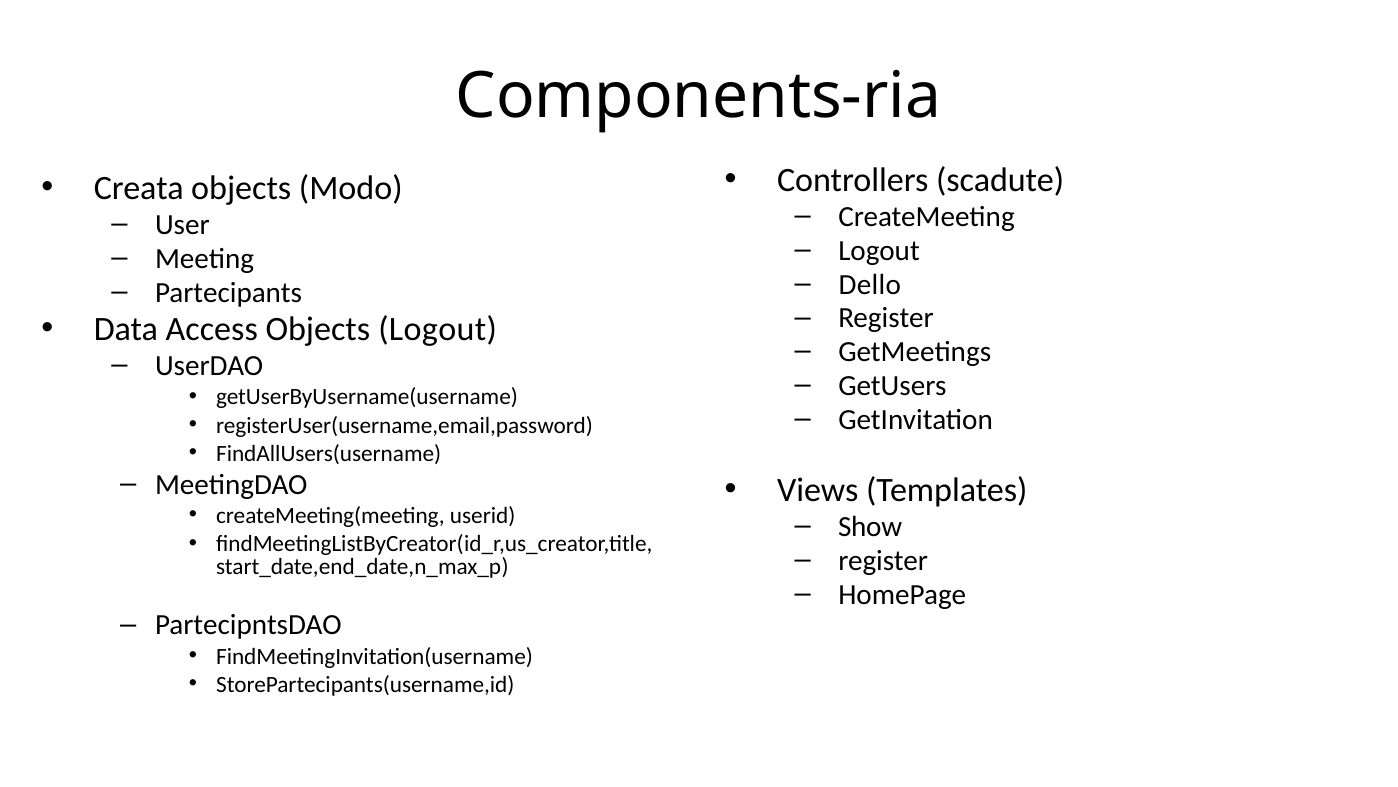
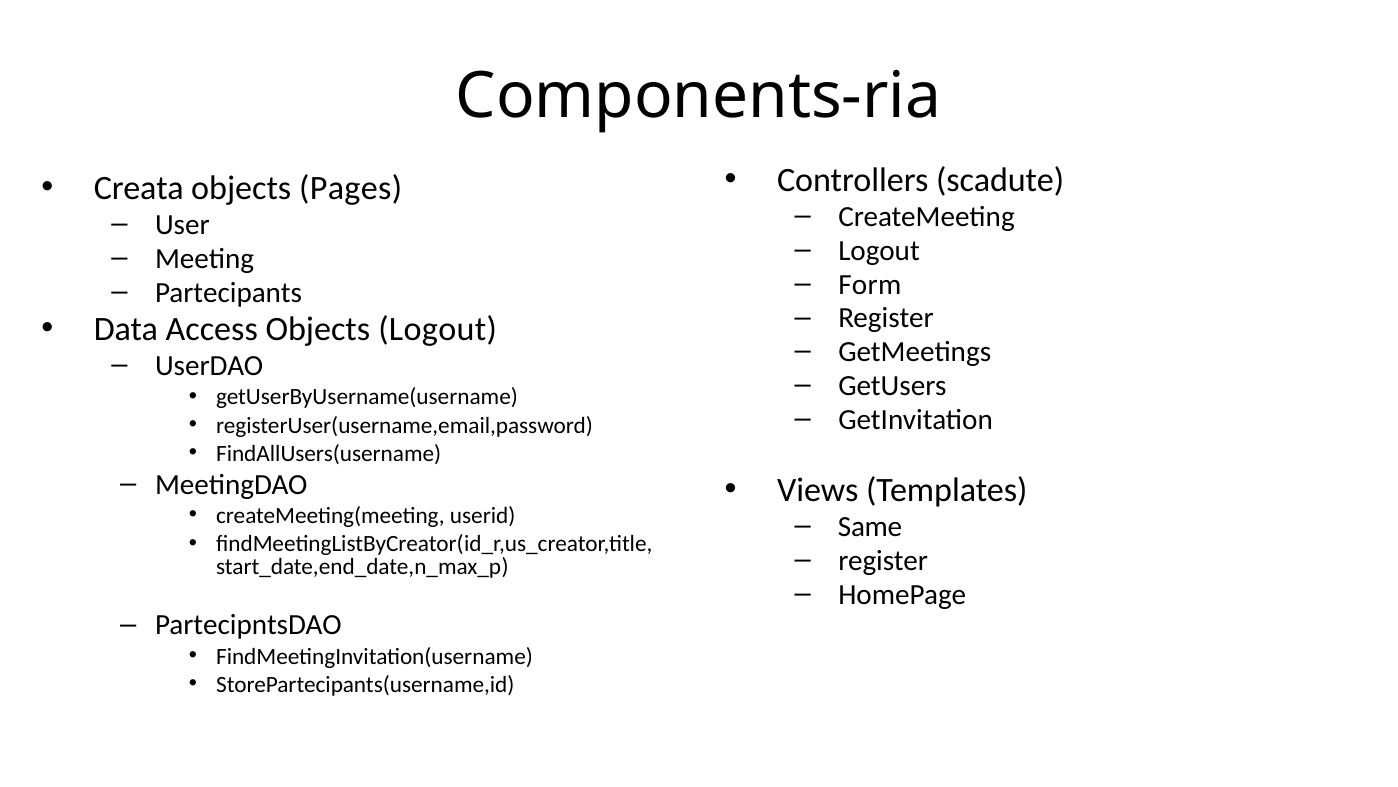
Modo: Modo -> Pages
Dello: Dello -> Form
Show: Show -> Same
